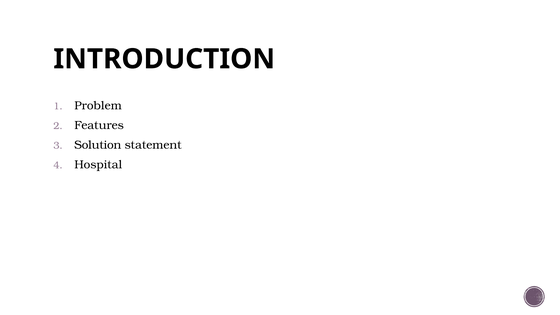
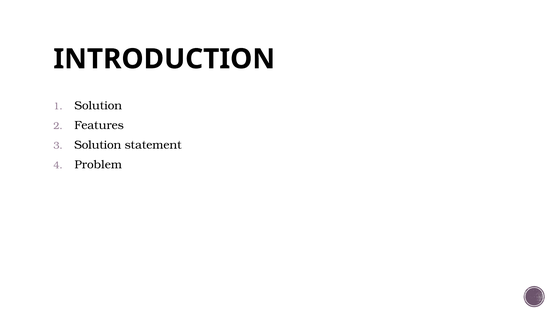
Problem at (98, 106): Problem -> Solution
Hospital: Hospital -> Problem
